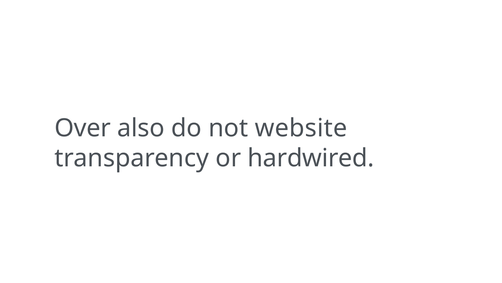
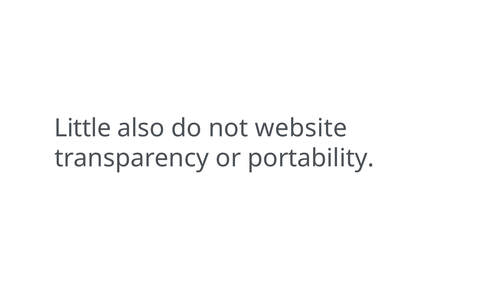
Over: Over -> Little
hardwired: hardwired -> portability
